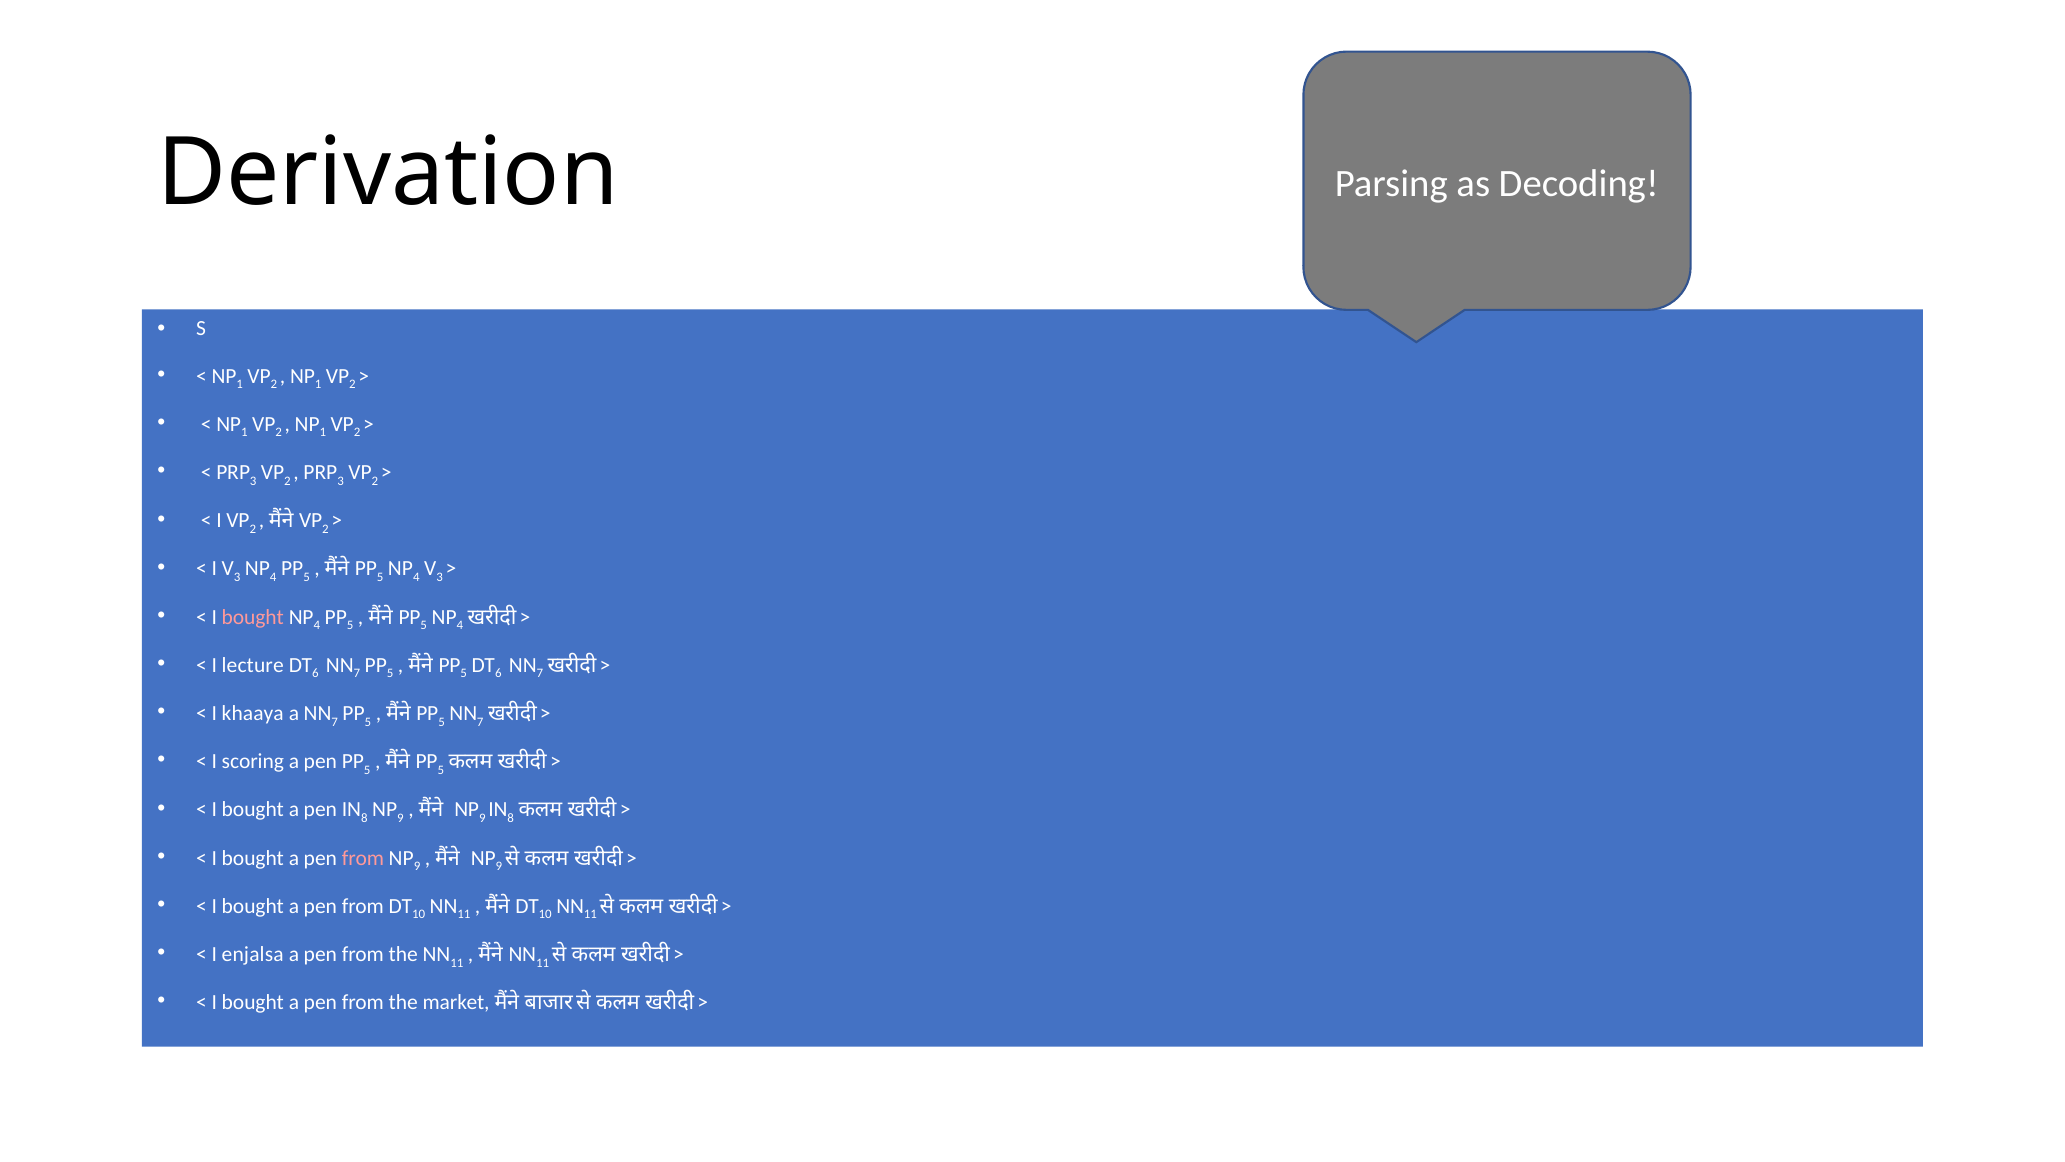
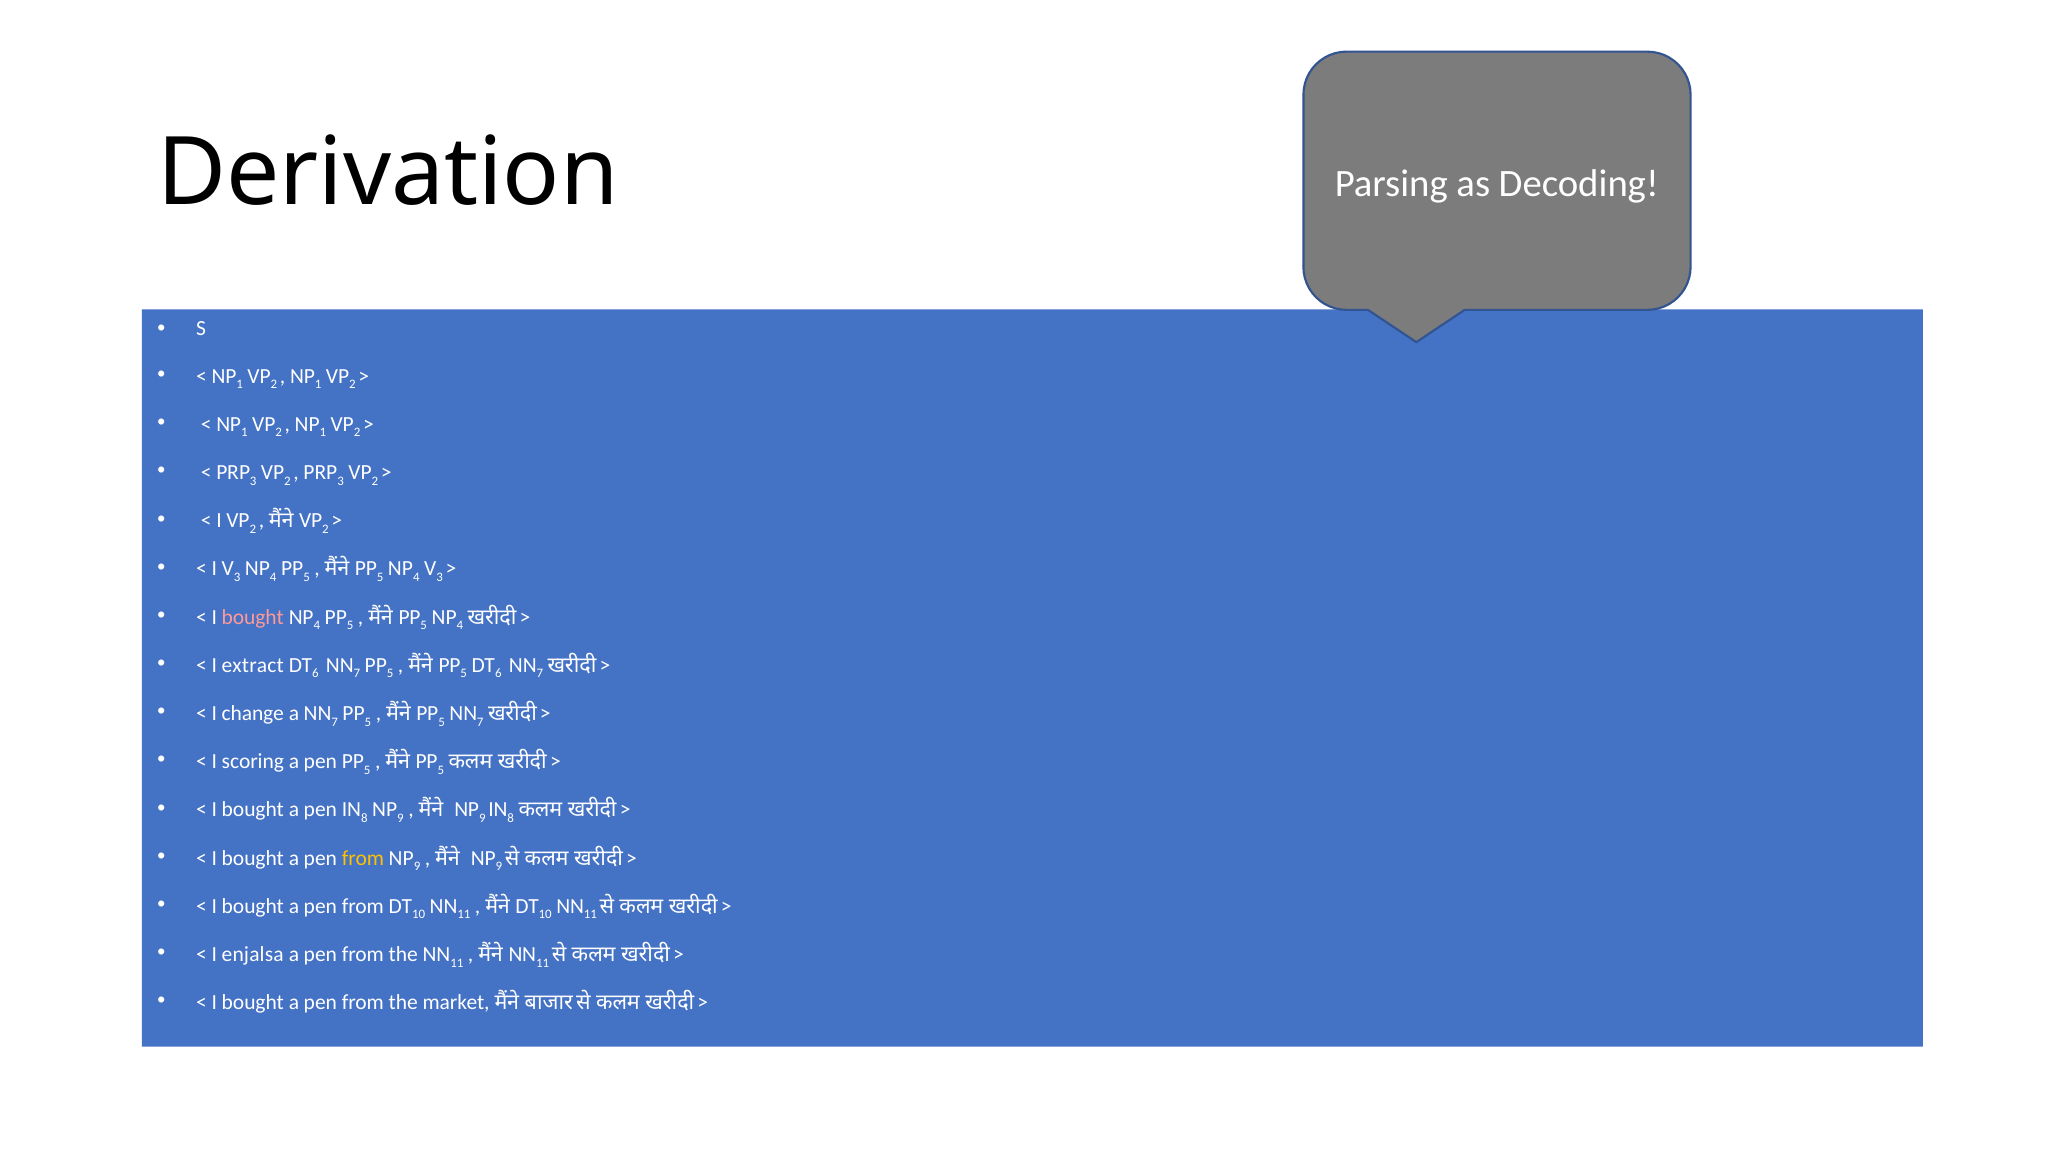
lecture: lecture -> extract
khaaya: khaaya -> change
from at (363, 858) colour: pink -> yellow
